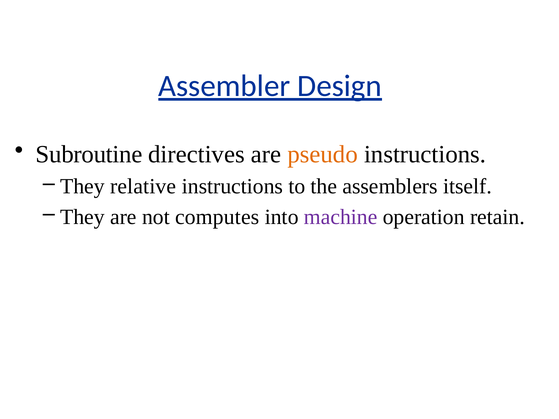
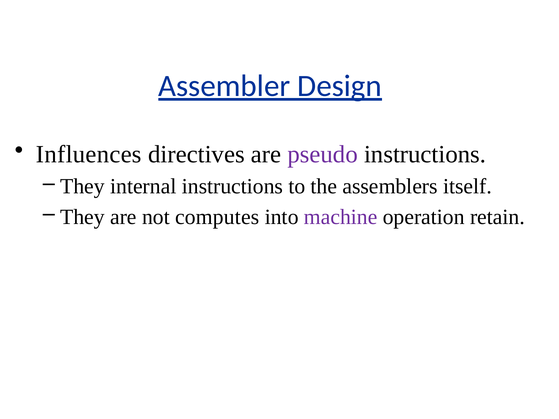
Subroutine: Subroutine -> Influences
pseudo colour: orange -> purple
relative: relative -> internal
